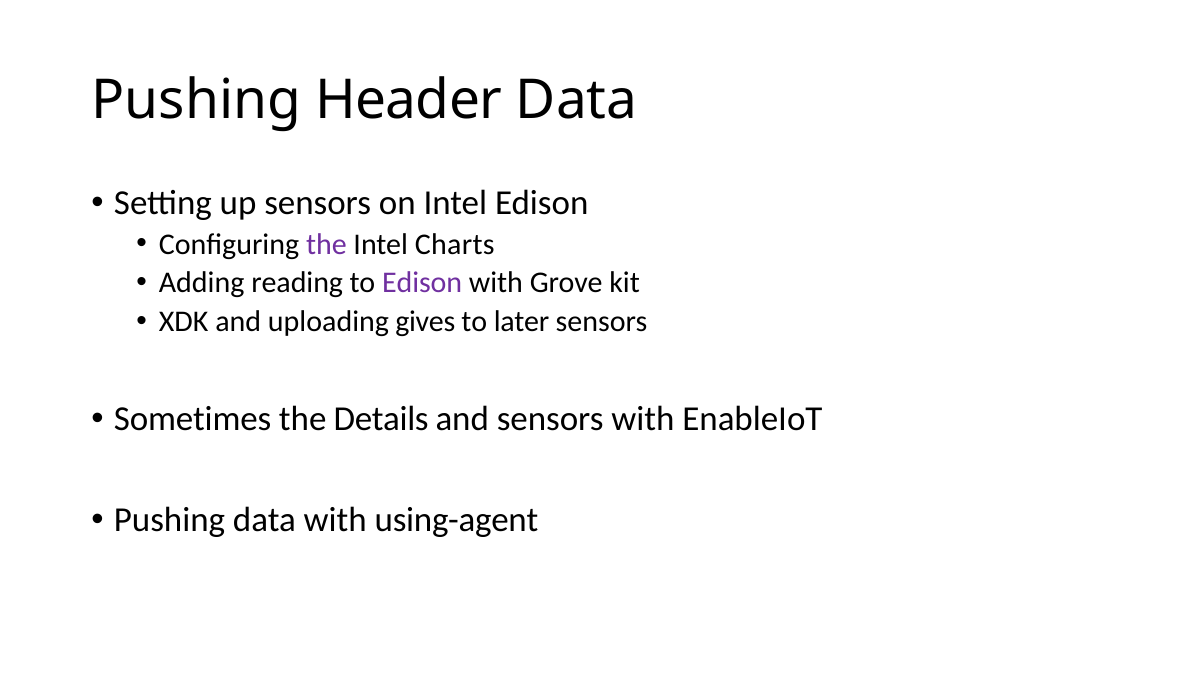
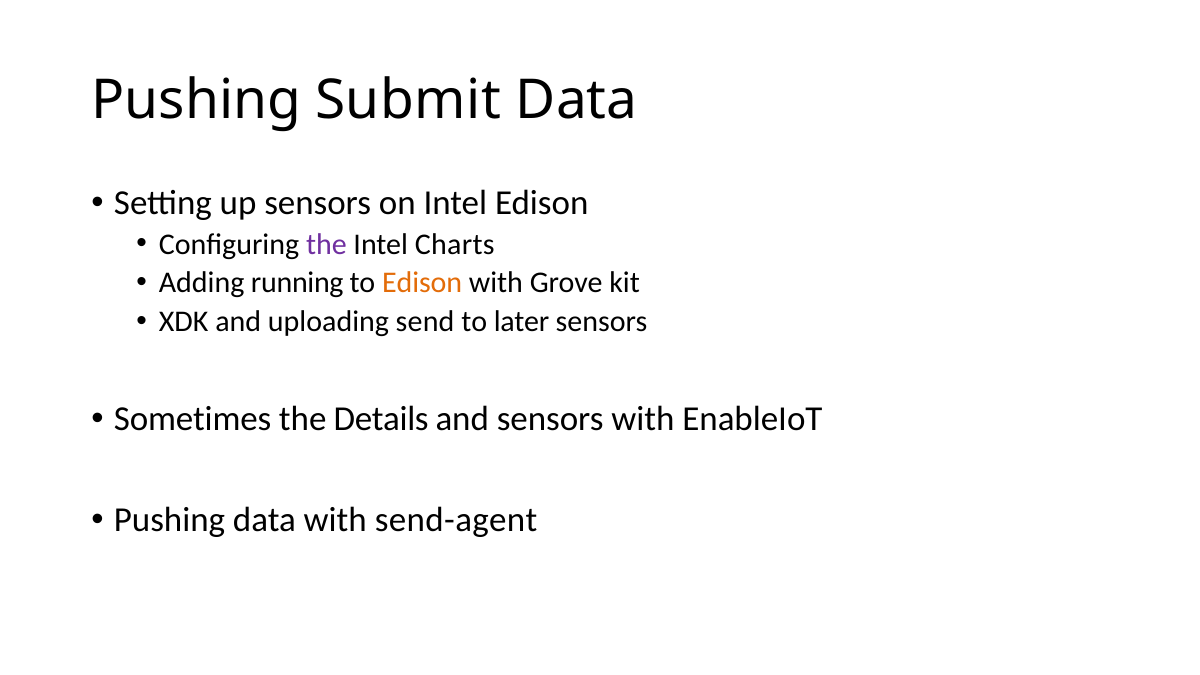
Header: Header -> Submit
reading: reading -> running
Edison at (422, 283) colour: purple -> orange
gives: gives -> send
using-agent: using-agent -> send-agent
